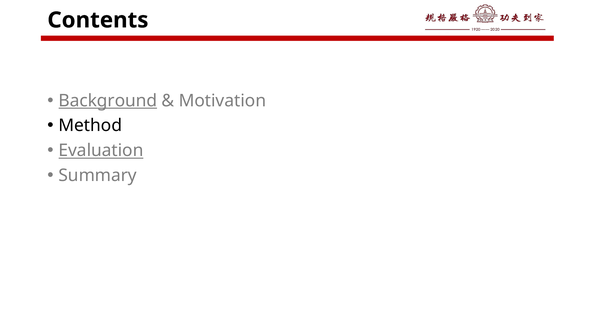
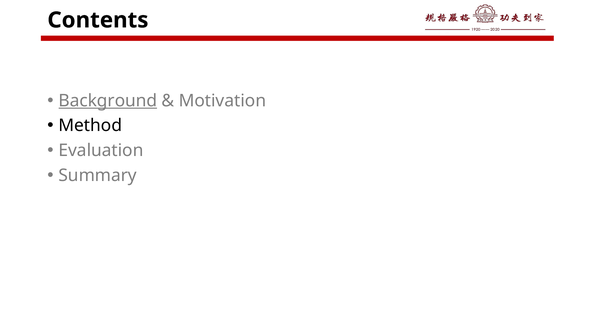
Evaluation underline: present -> none
